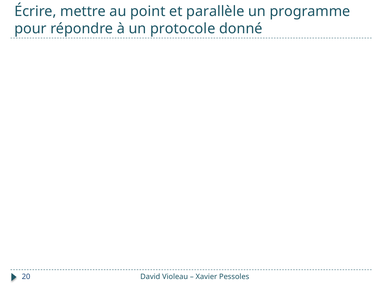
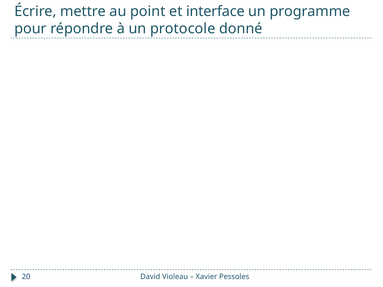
parallèle: parallèle -> interface
